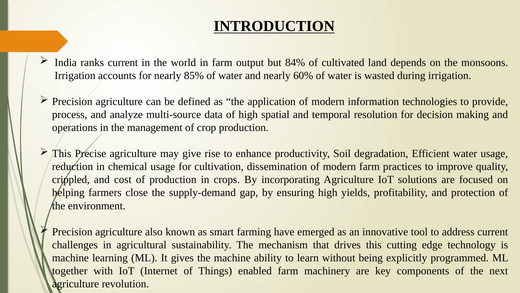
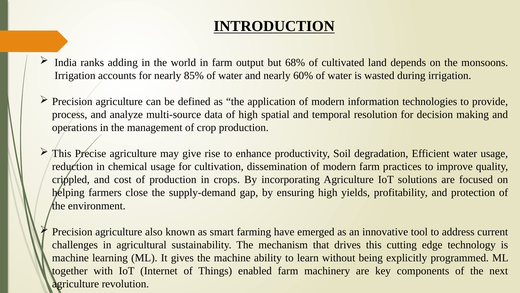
ranks current: current -> adding
84%: 84% -> 68%
